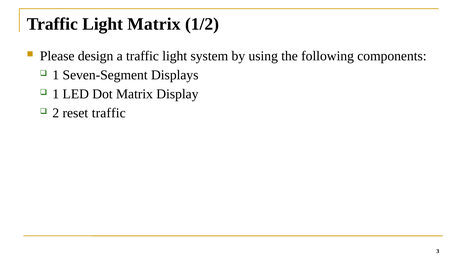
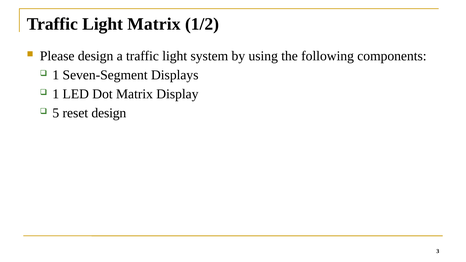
2: 2 -> 5
reset traffic: traffic -> design
